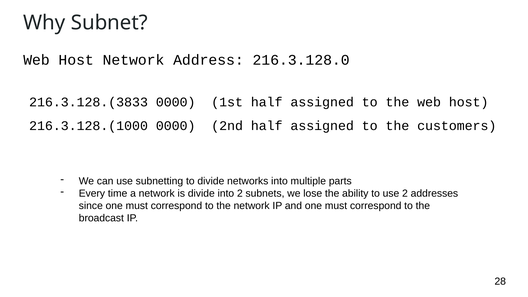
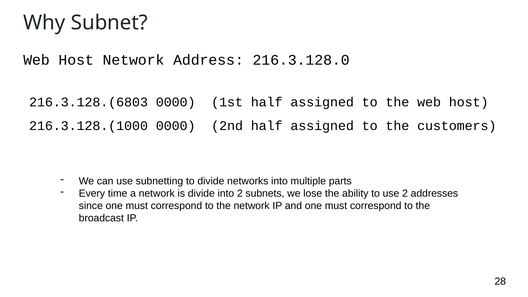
216.3.128.(3833: 216.3.128.(3833 -> 216.3.128.(6803
